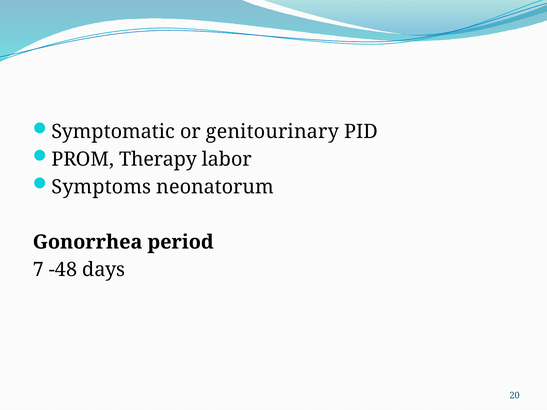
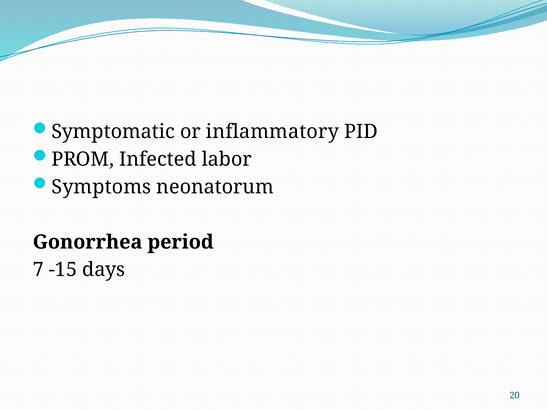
genitourinary: genitourinary -> inflammatory
Therapy: Therapy -> Infected
-48: -48 -> -15
